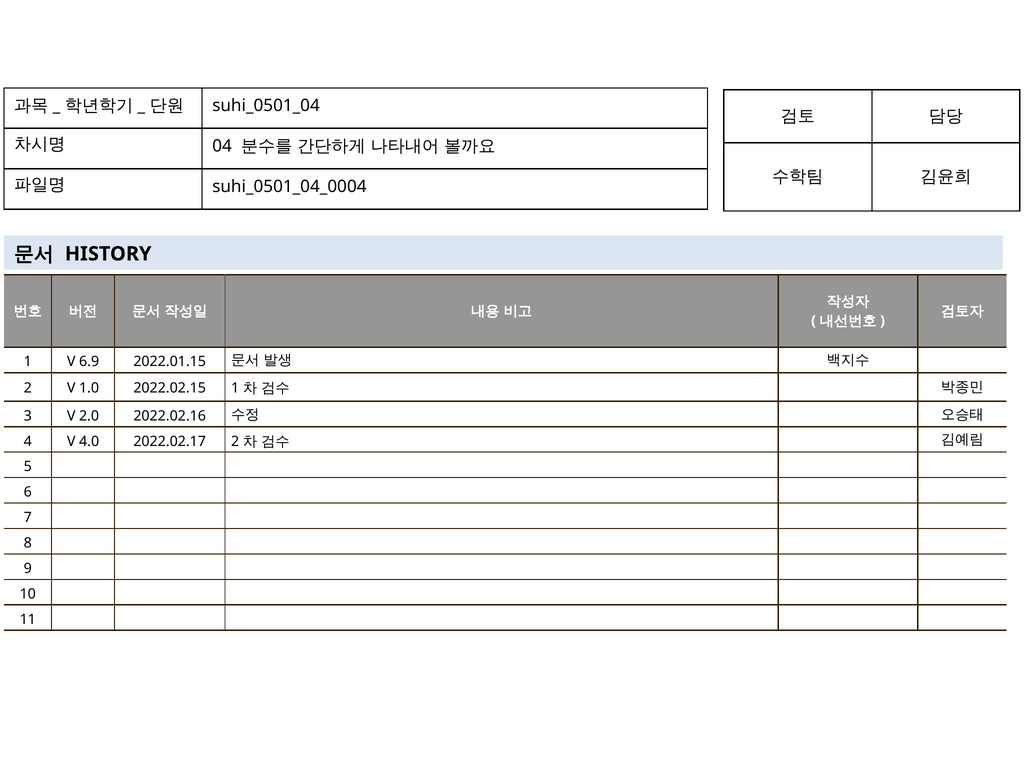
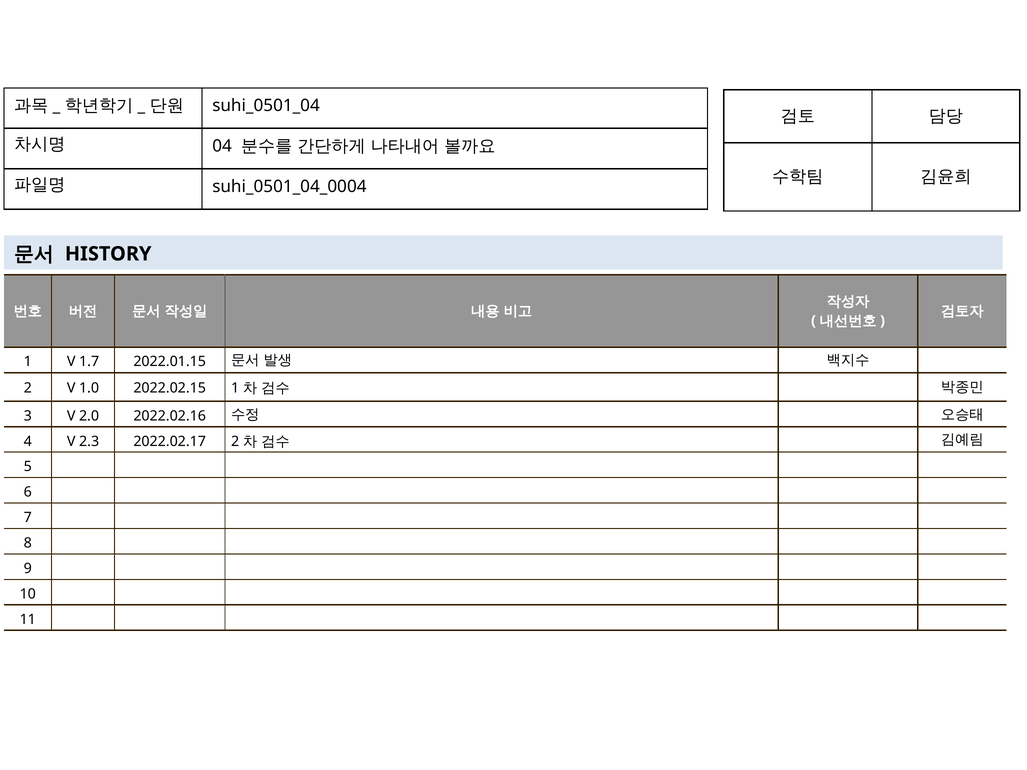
6.9: 6.9 -> 1.7
4.0: 4.0 -> 2.3
